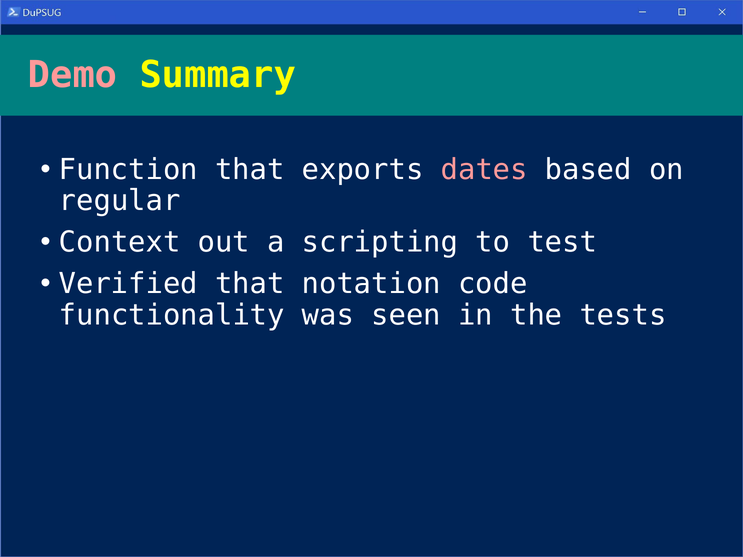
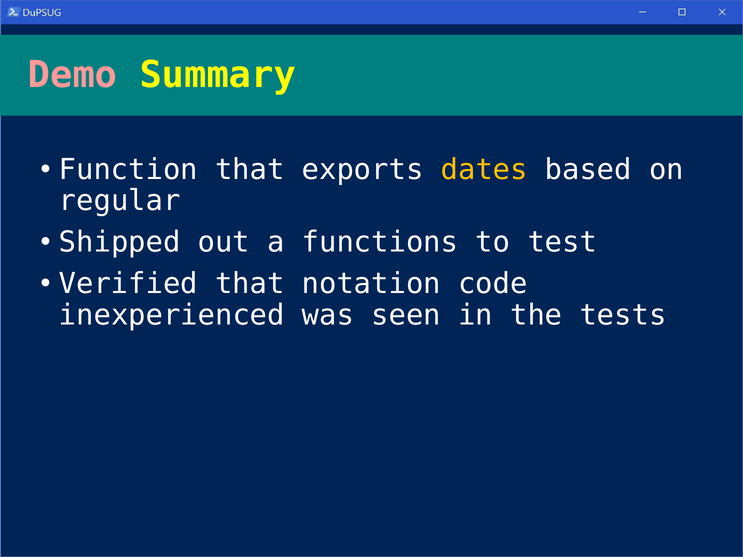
dates colour: pink -> yellow
Context: Context -> Shipped
scripting: scripting -> functions
functionality: functionality -> inexperienced
